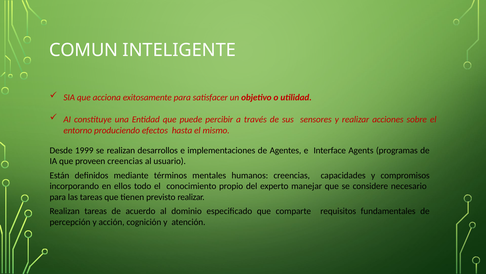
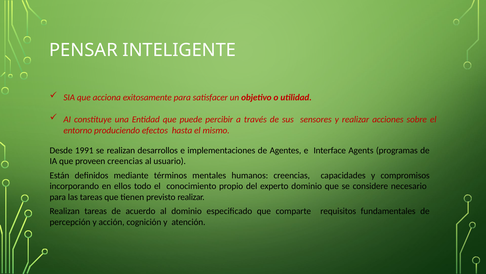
COMUN: COMUN -> PENSAR
1999: 1999 -> 1991
experto manejar: manejar -> dominio
